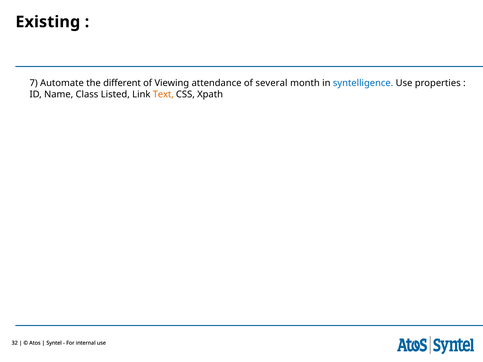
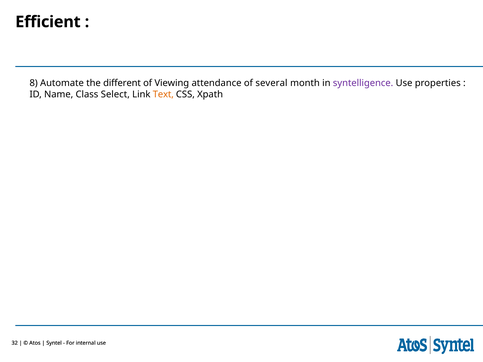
Existing: Existing -> Efficient
7: 7 -> 8
syntelligence colour: blue -> purple
Listed: Listed -> Select
